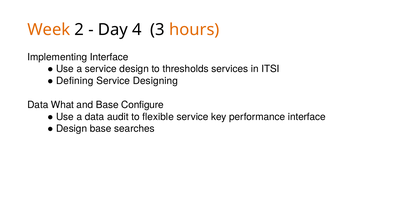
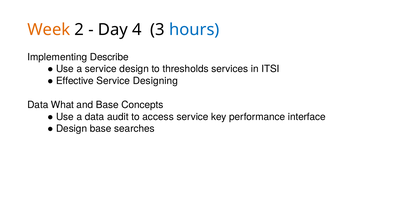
hours colour: orange -> blue
Implementing Interface: Interface -> Describe
Defining: Defining -> Effective
Configure: Configure -> Concepts
flexible: flexible -> access
